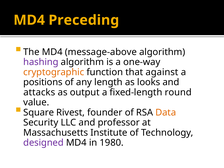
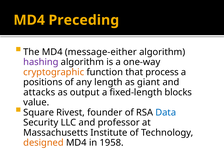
message-above: message-above -> message-either
against: against -> process
looks: looks -> giant
round: round -> blocks
Data colour: orange -> blue
designed colour: purple -> orange
1980: 1980 -> 1958
